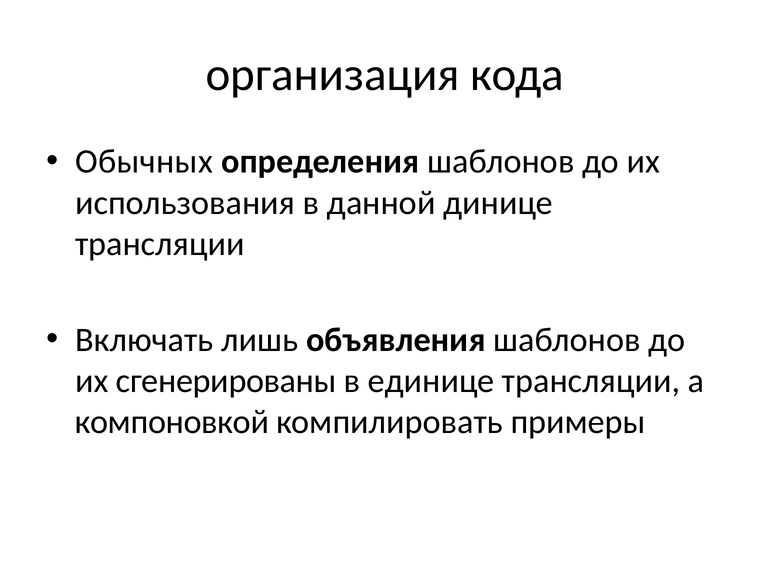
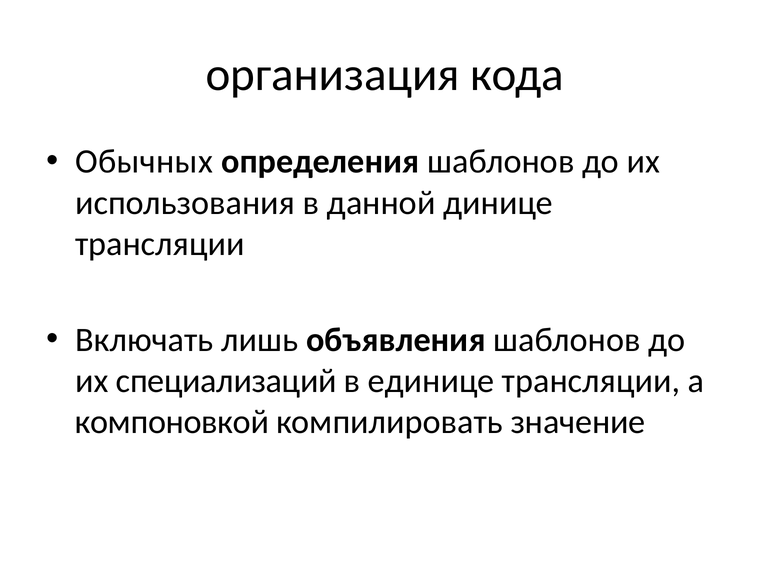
сгенерированы: сгенерированы -> специализаций
примеры: примеры -> значение
